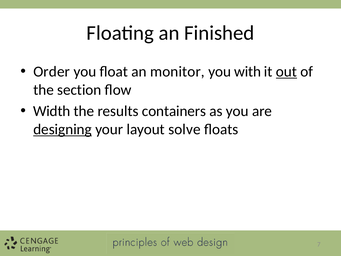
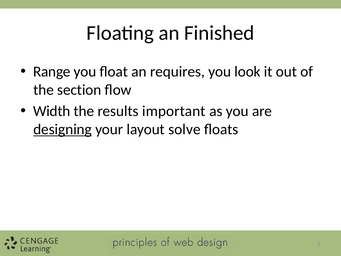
Order: Order -> Range
monitor: monitor -> requires
with: with -> look
out underline: present -> none
containers: containers -> important
